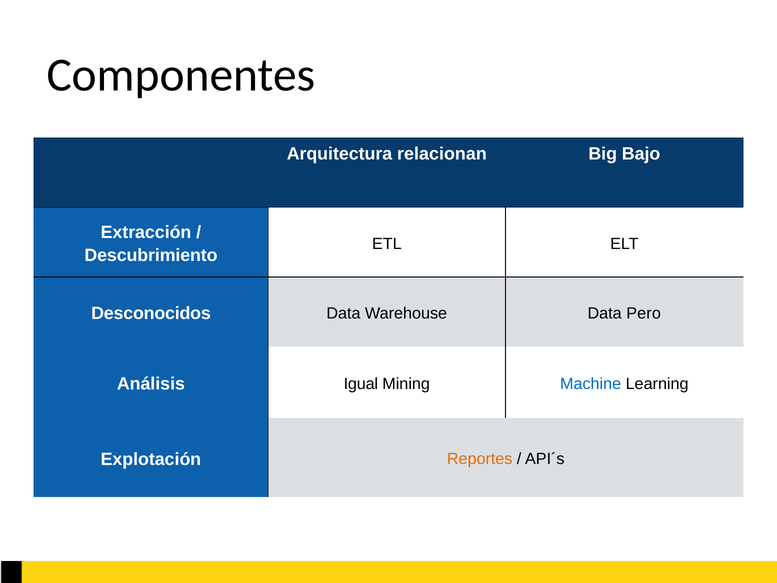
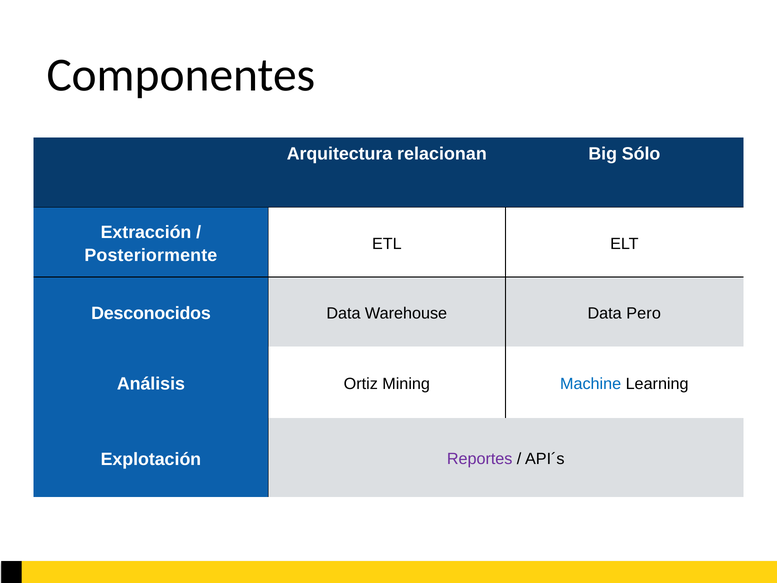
Bajo: Bajo -> Sólo
Descubrimiento: Descubrimiento -> Posteriormente
Igual: Igual -> Ortiz
Reportes colour: orange -> purple
